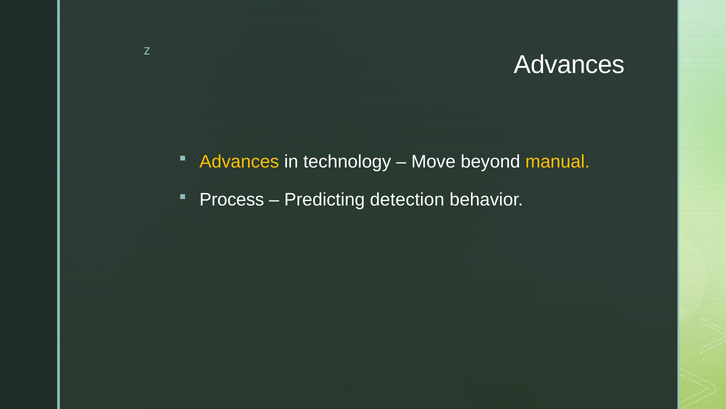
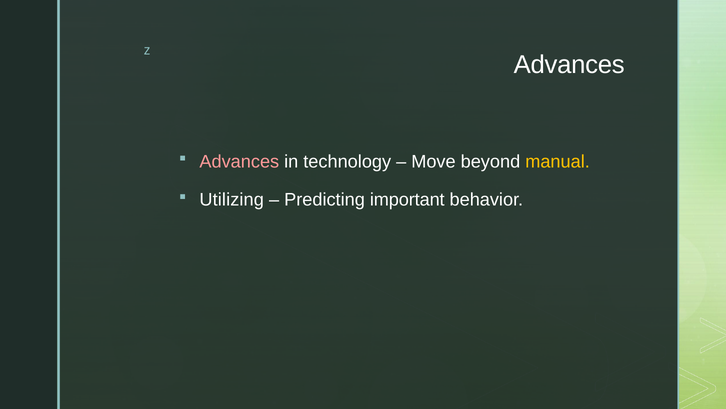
Advances at (239, 161) colour: yellow -> pink
Process: Process -> Utilizing
detection: detection -> important
